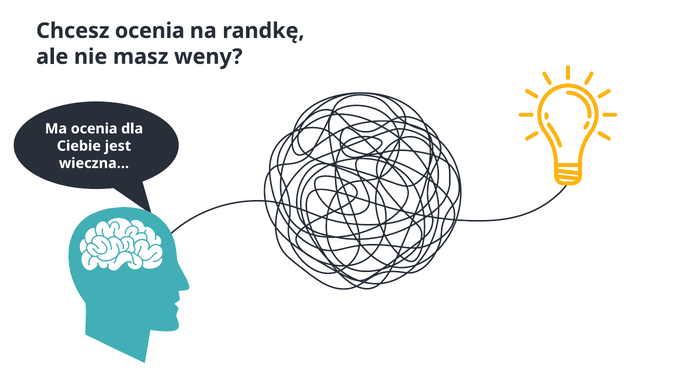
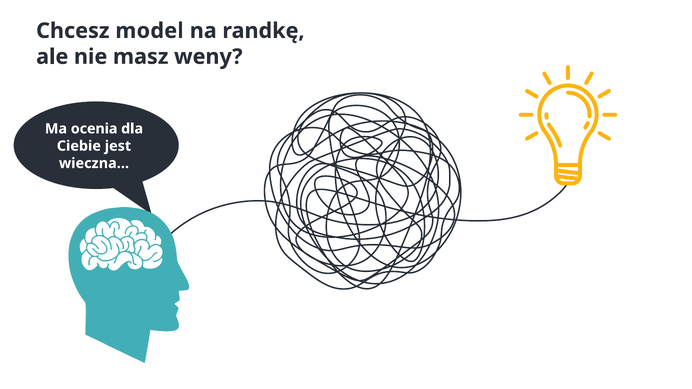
Chcesz ocenia: ocenia -> model
